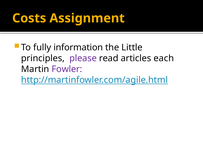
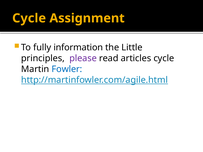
Costs at (29, 18): Costs -> Cycle
articles each: each -> cycle
Fowler colour: purple -> blue
